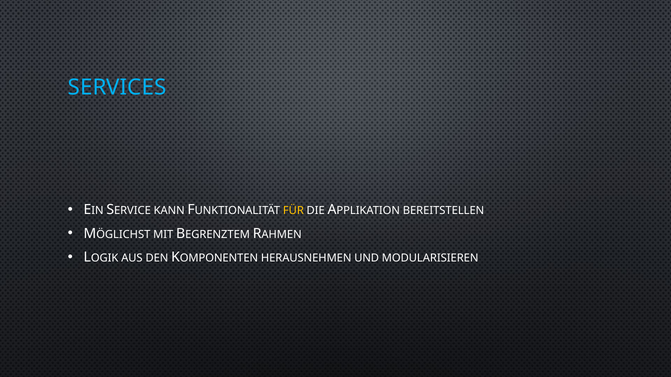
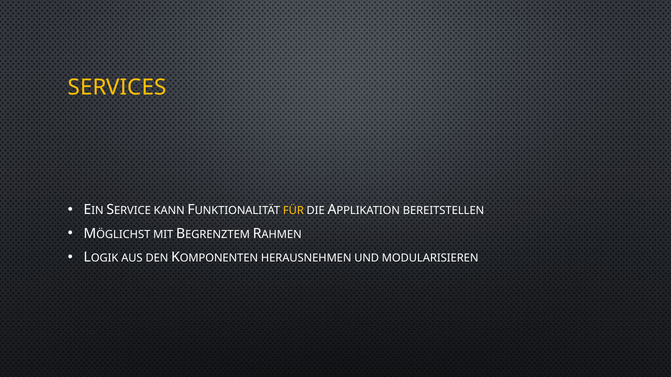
SERVICES colour: light blue -> yellow
